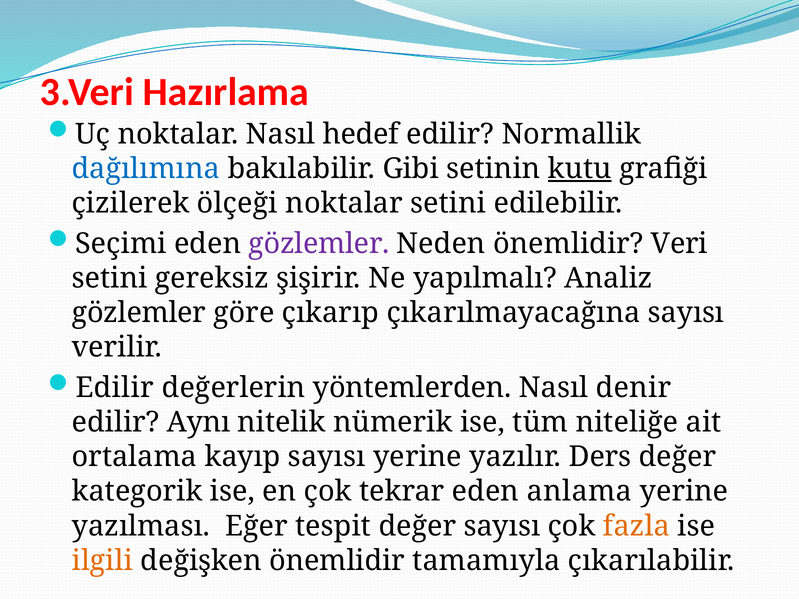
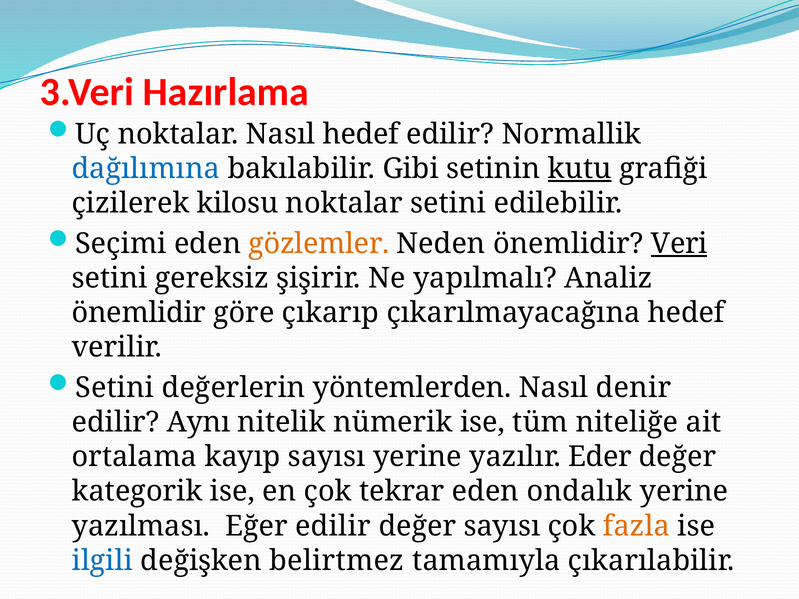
ölçeği: ölçeği -> kilosu
gözlemler at (319, 244) colour: purple -> orange
Veri underline: none -> present
gözlemler at (139, 313): gözlemler -> önemlidir
çıkarılmayacağına sayısı: sayısı -> hedef
Edilir at (115, 388): Edilir -> Setini
Ders: Ders -> Eder
anlama: anlama -> ondalık
Eğer tespit: tespit -> edilir
ilgili colour: orange -> blue
değişken önemlidir: önemlidir -> belirtmez
